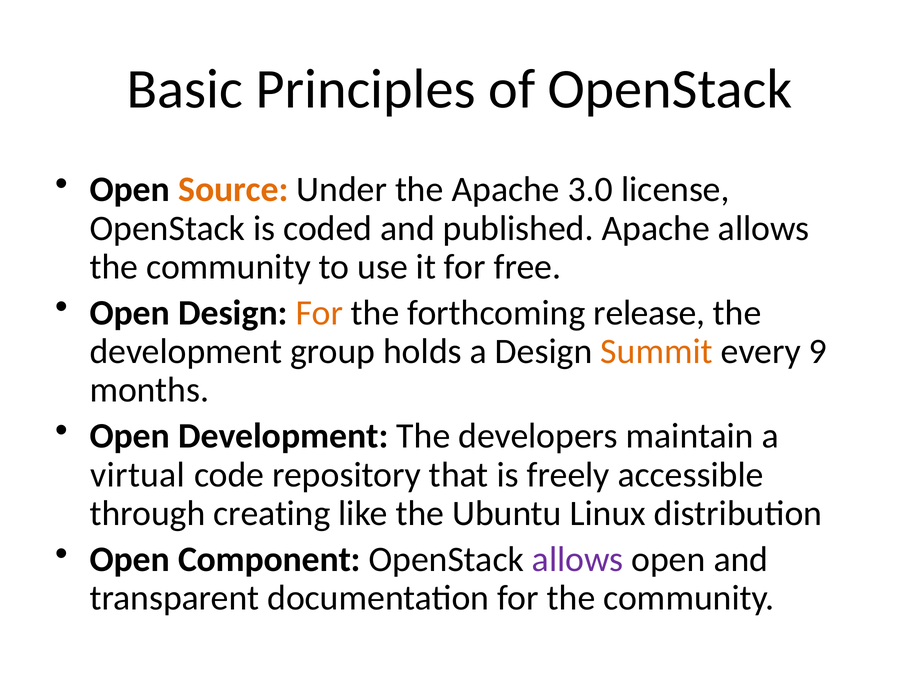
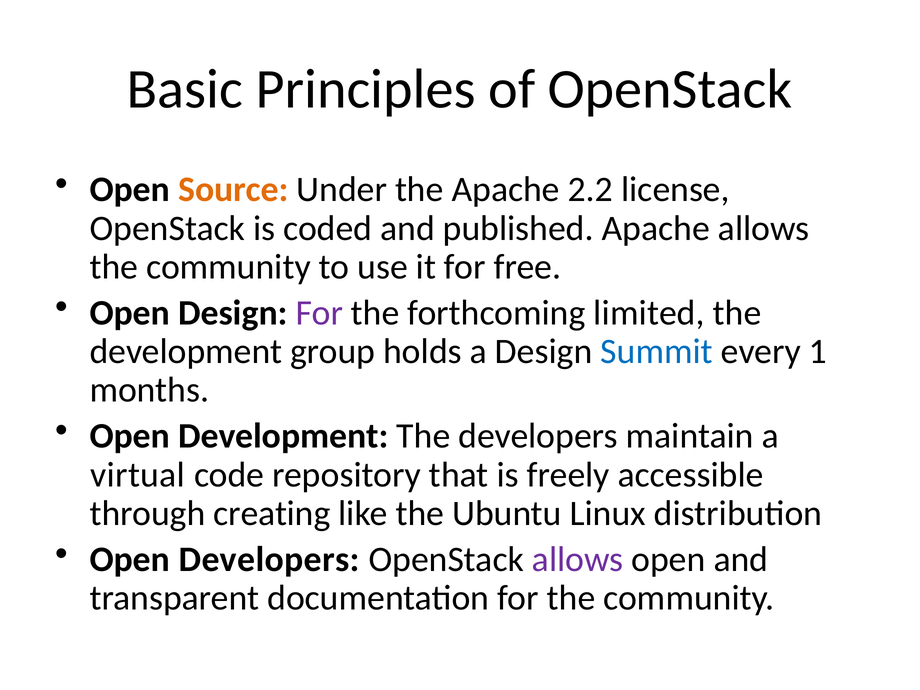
3.0: 3.0 -> 2.2
For at (319, 313) colour: orange -> purple
release: release -> limited
Summit colour: orange -> blue
9: 9 -> 1
Open Component: Component -> Developers
